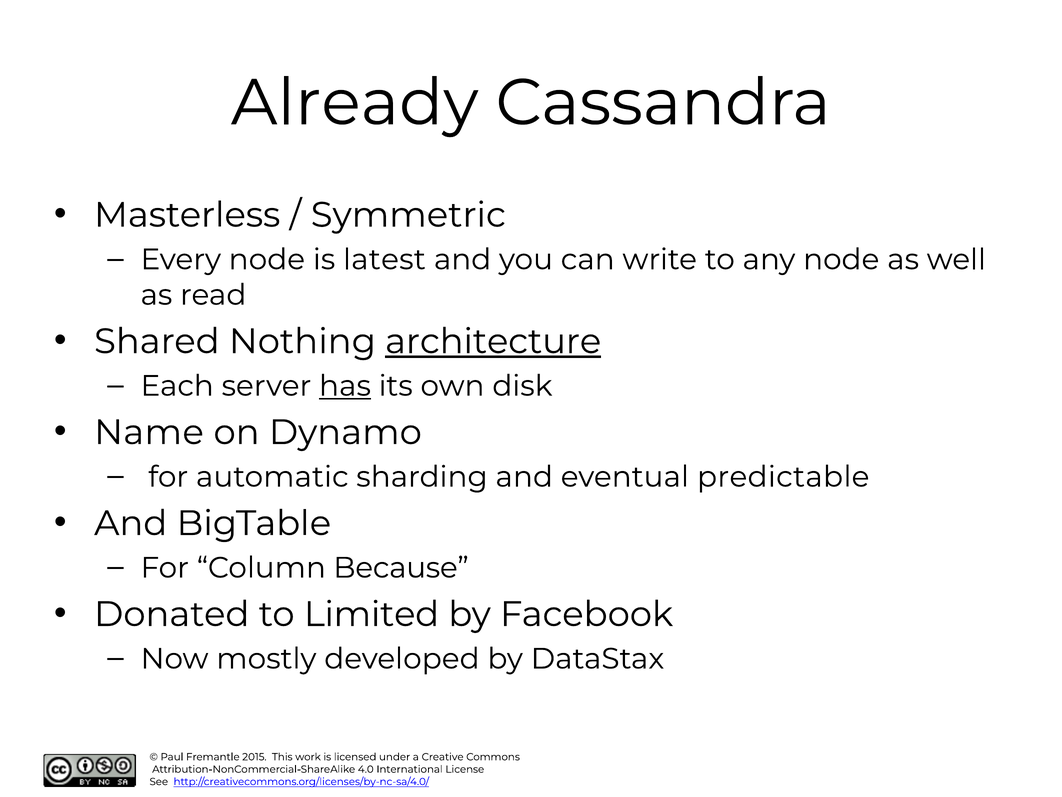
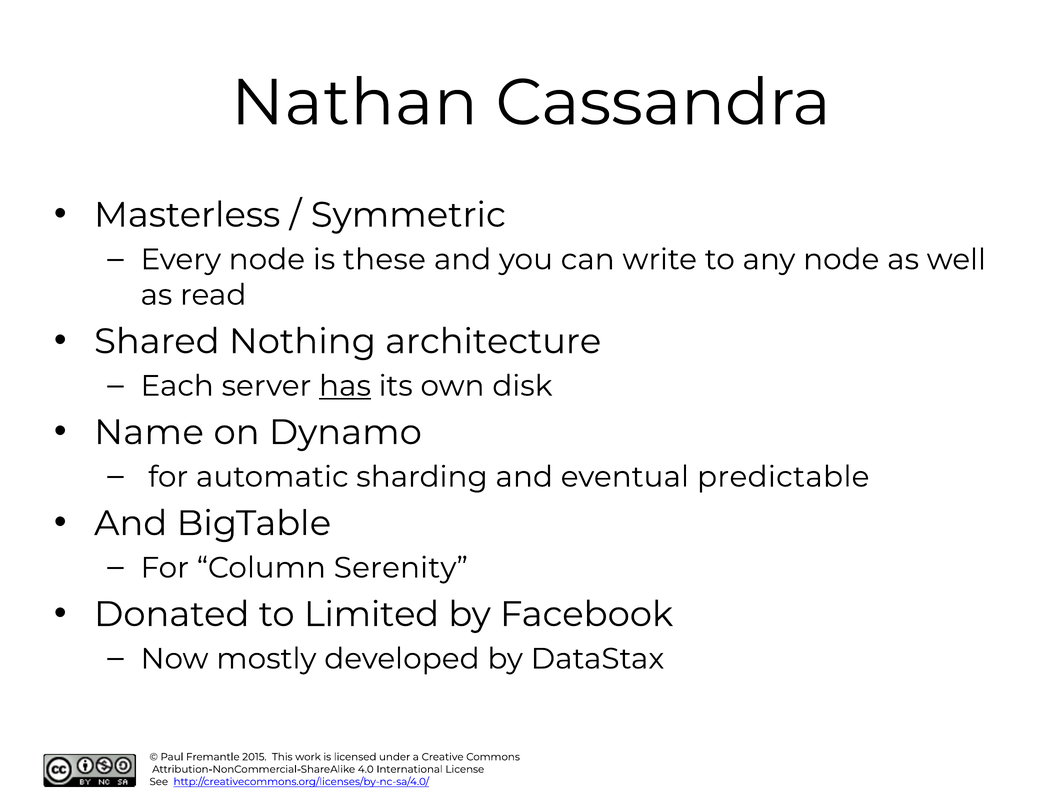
Already: Already -> Nathan
latest: latest -> these
architecture underline: present -> none
Because: Because -> Serenity
